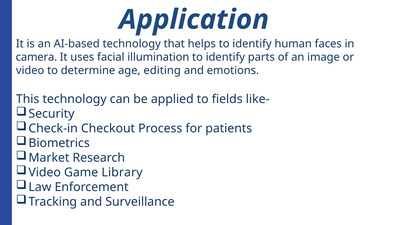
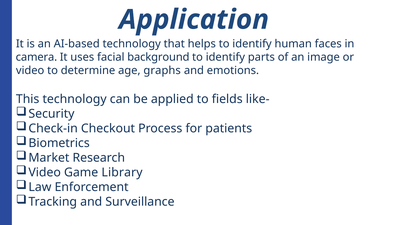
illumination: illumination -> background
editing: editing -> graphs
